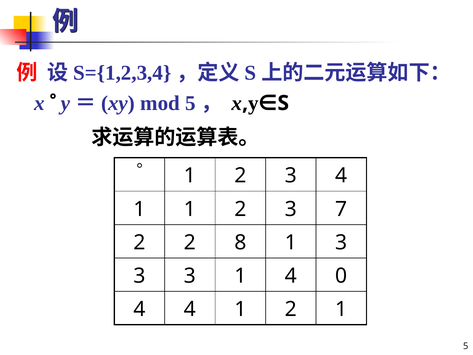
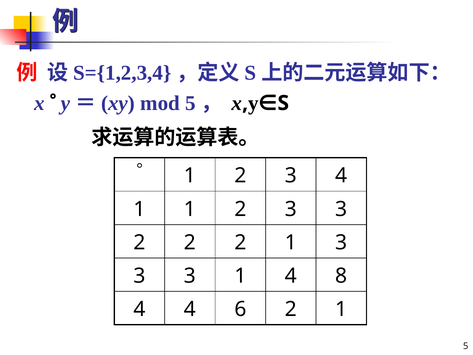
2 3 7: 7 -> 3
2 2 8: 8 -> 2
0: 0 -> 8
4 4 1: 1 -> 6
